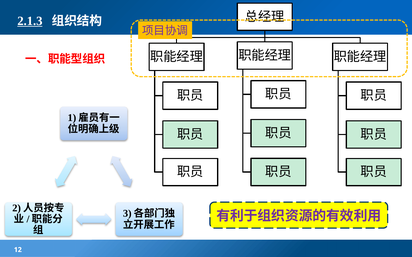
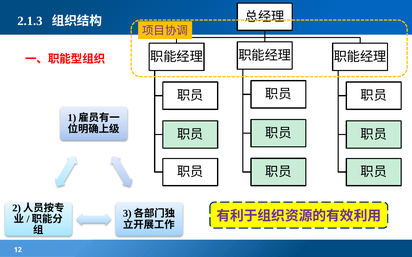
2.1.3 underline: present -> none
